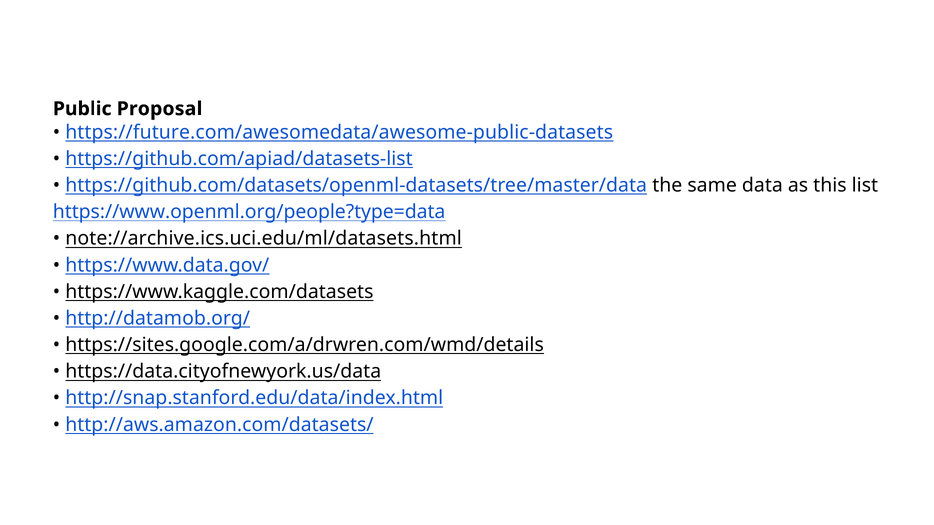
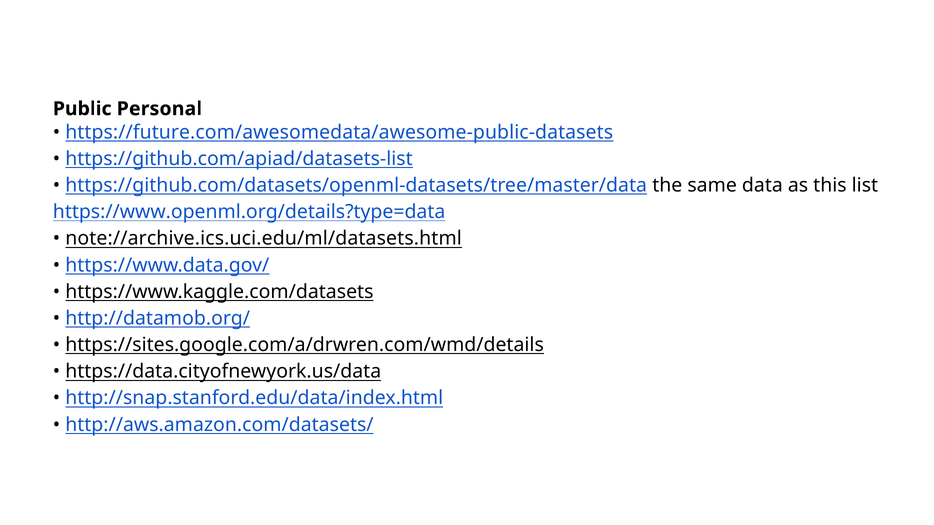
Proposal: Proposal -> Personal
https://www.openml.org/people?type=data: https://www.openml.org/people?type=data -> https://www.openml.org/details?type=data
